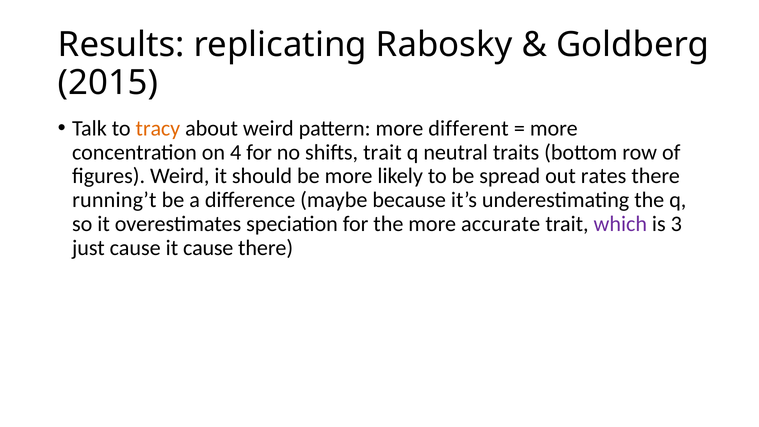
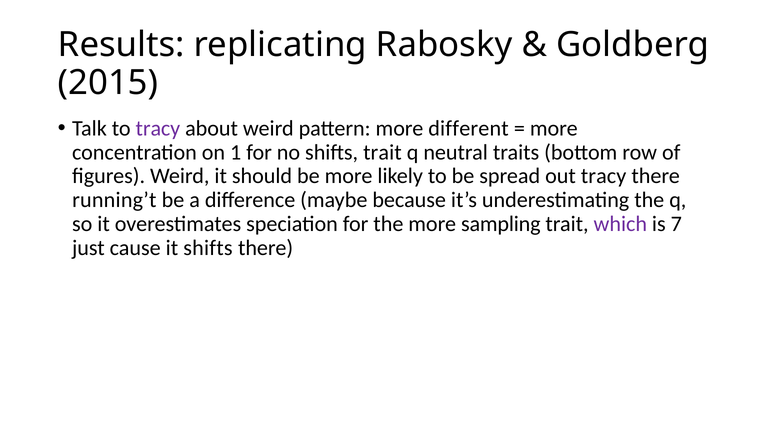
tracy at (158, 128) colour: orange -> purple
4: 4 -> 1
out rates: rates -> tracy
accurate: accurate -> sampling
3: 3 -> 7
it cause: cause -> shifts
